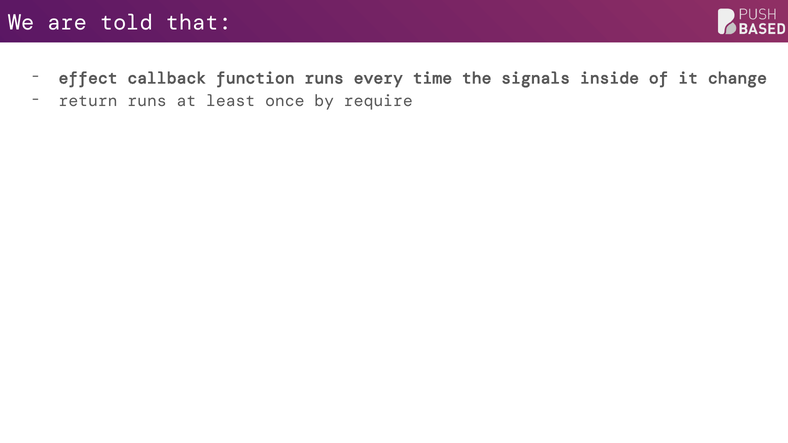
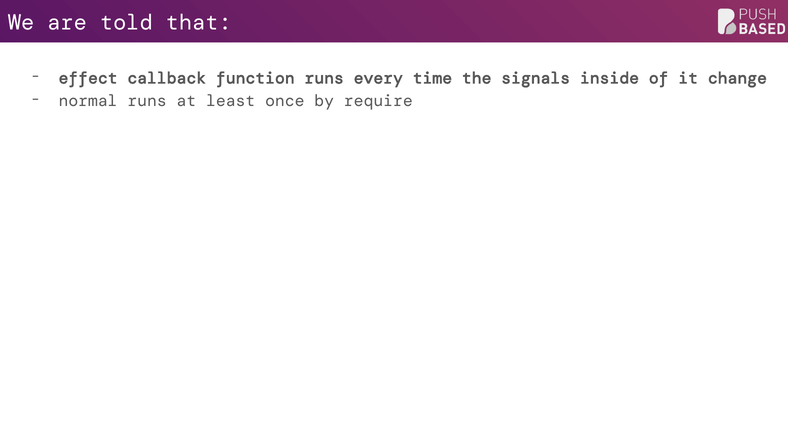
return: return -> normal
